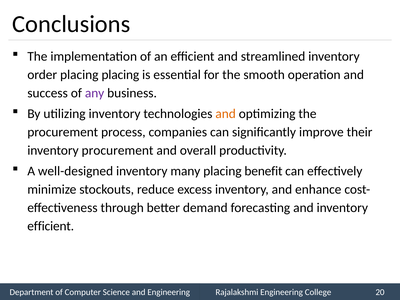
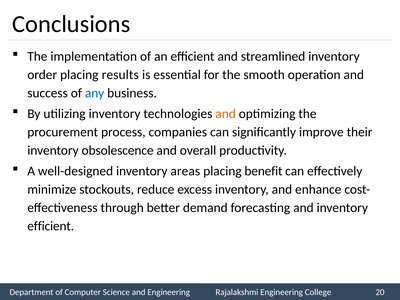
placing placing: placing -> results
any colour: purple -> blue
inventory procurement: procurement -> obsolescence
many: many -> areas
